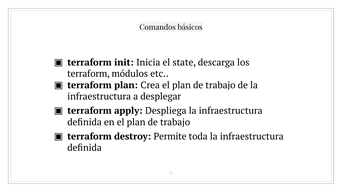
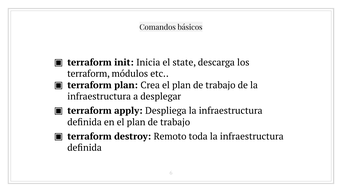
Permite: Permite -> Remoto
